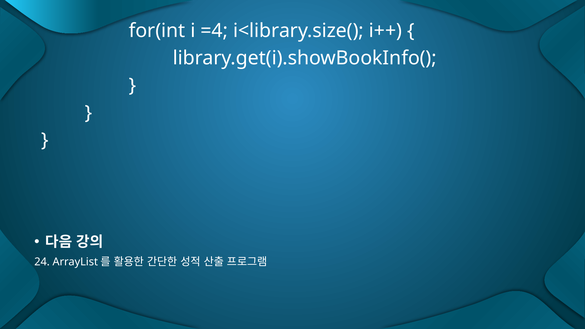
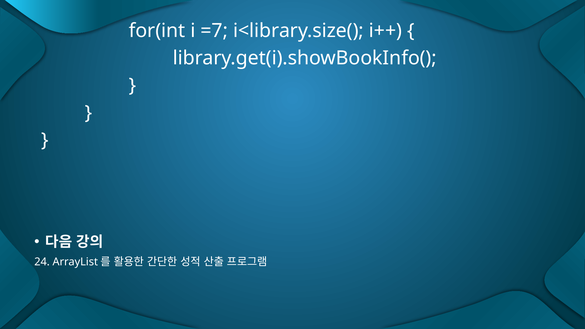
=4: =4 -> =7
